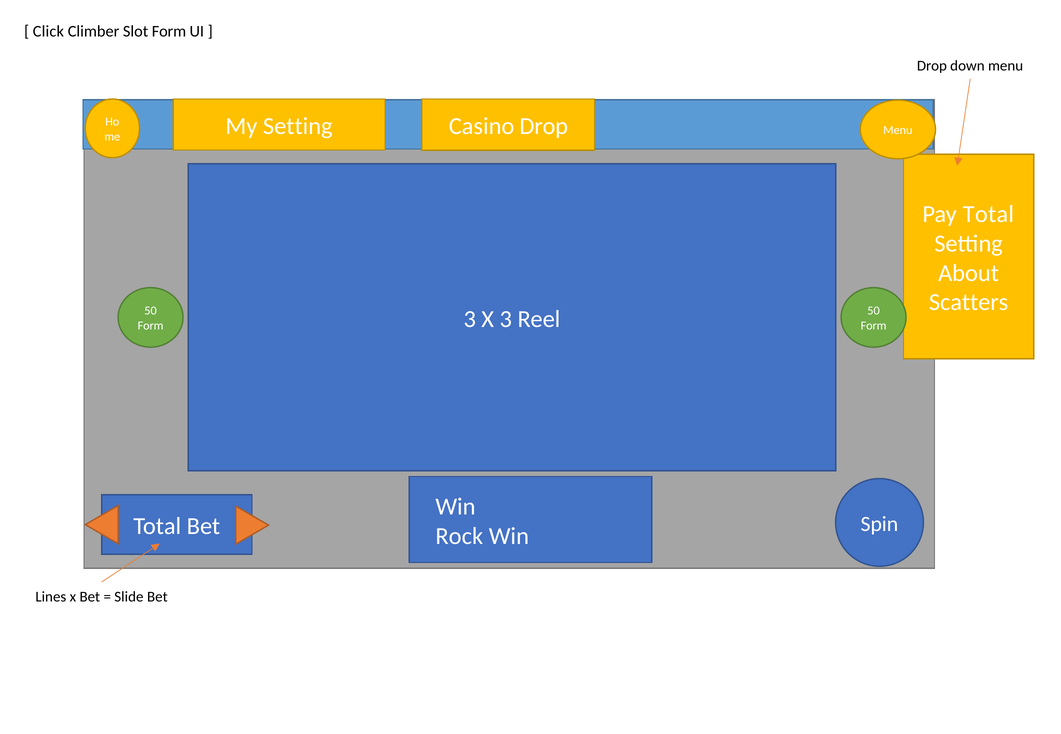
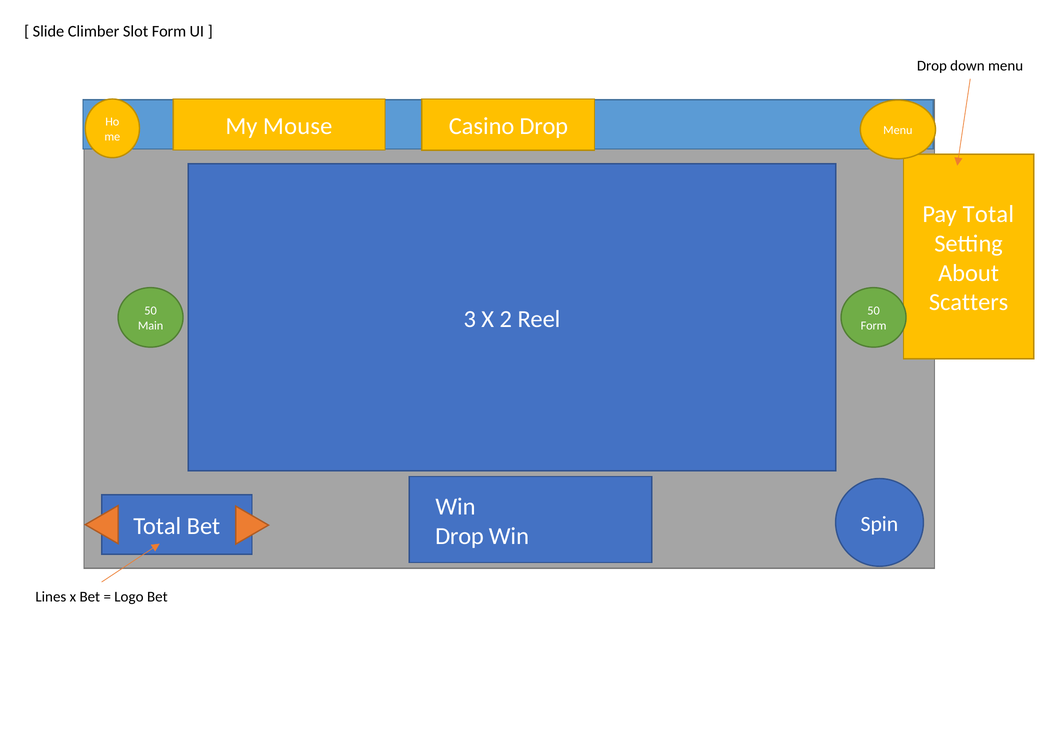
Click: Click -> Slide
My Setting: Setting -> Mouse
X 3: 3 -> 2
Form at (151, 326): Form -> Main
Rock at (459, 536): Rock -> Drop
Slide: Slide -> Logo
